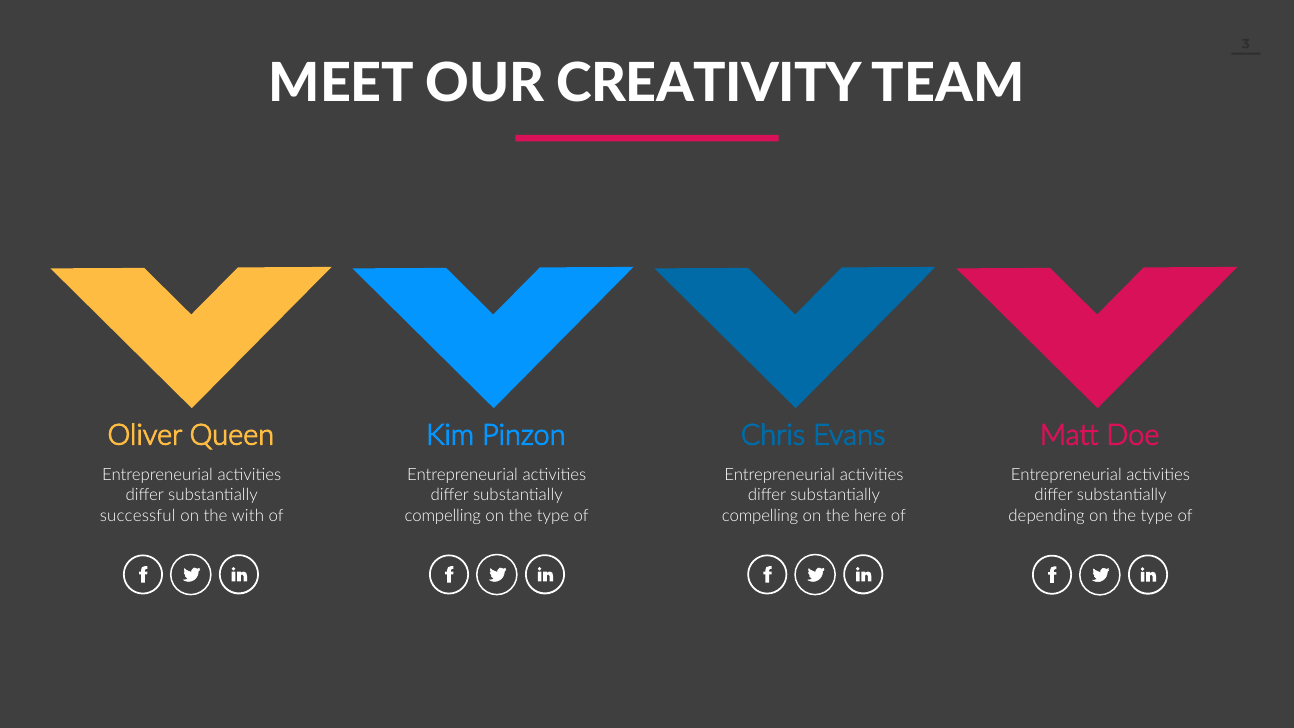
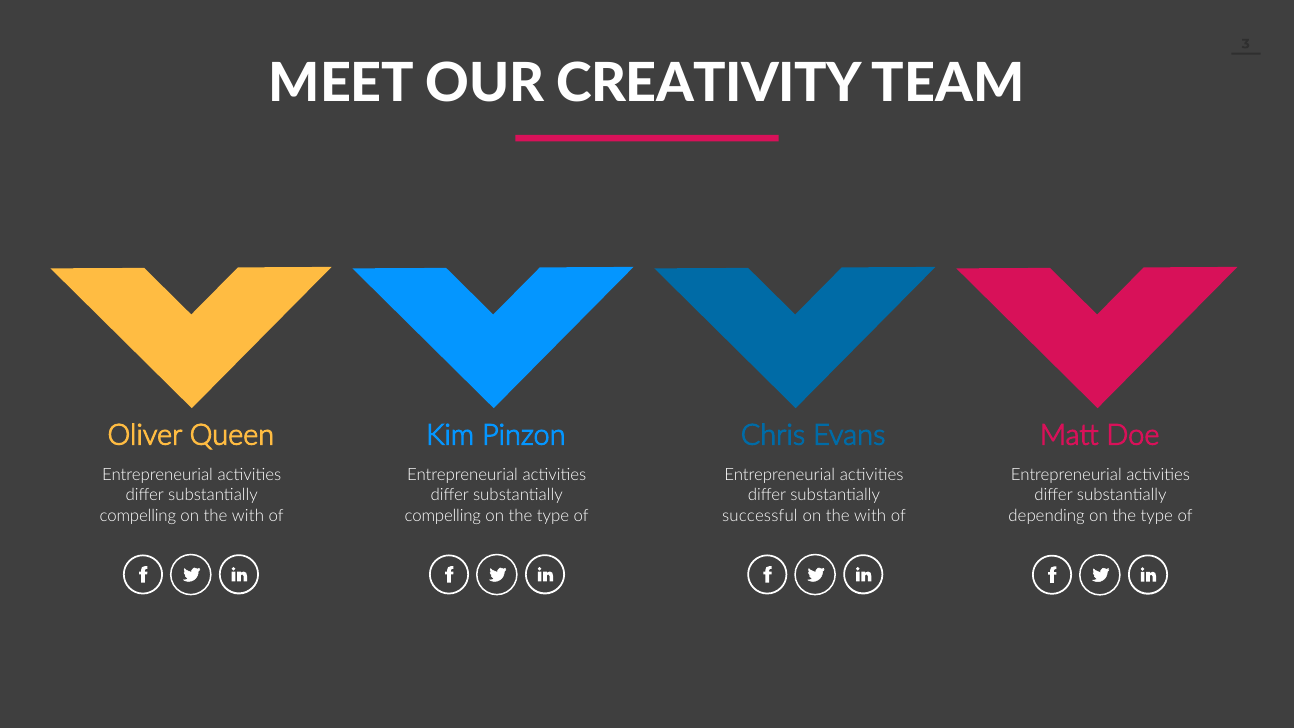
successful at (138, 516): successful -> compelling
compelling at (760, 516): compelling -> successful
here at (870, 516): here -> with
